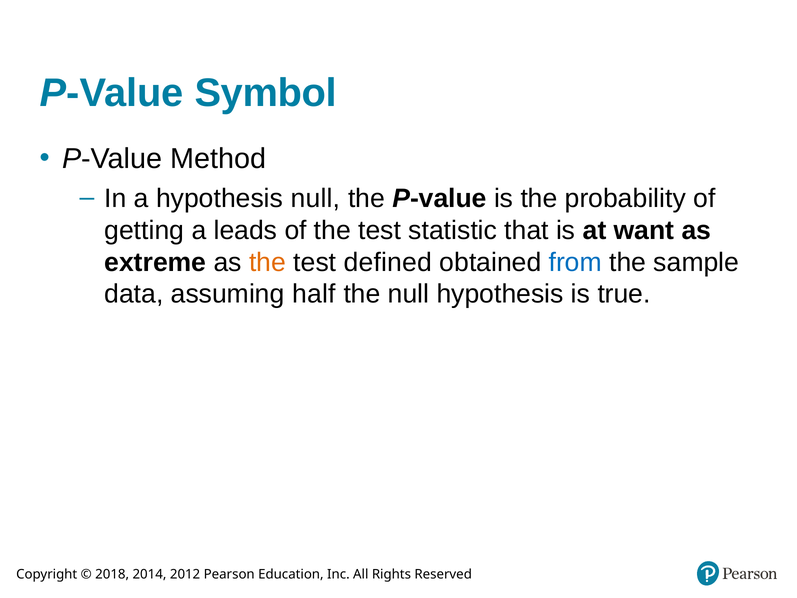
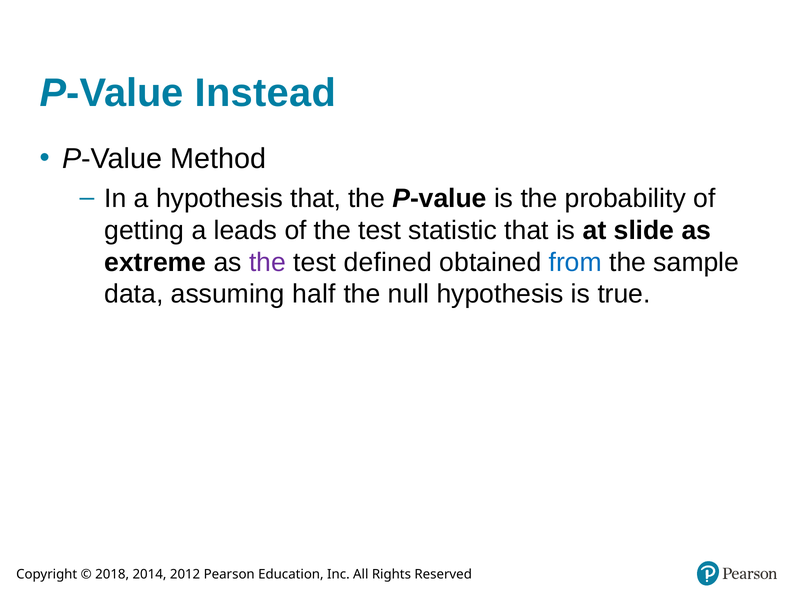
Symbol: Symbol -> Instead
hypothesis null: null -> that
want: want -> slide
the at (267, 262) colour: orange -> purple
